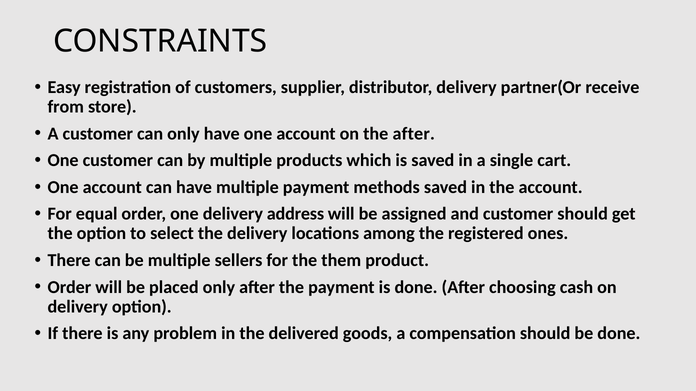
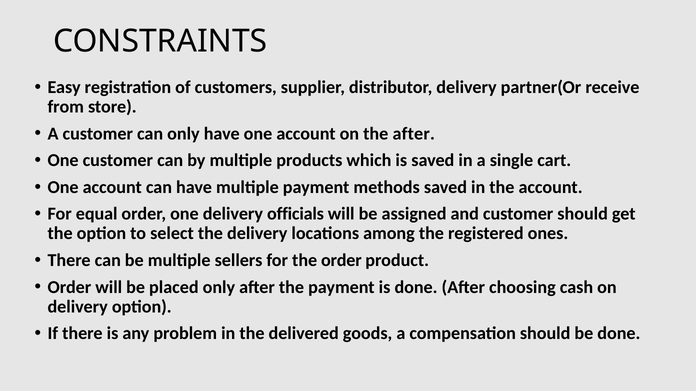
address: address -> officials
the them: them -> order
